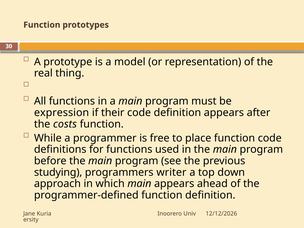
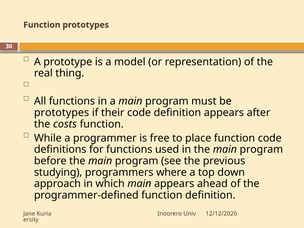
expression at (62, 113): expression -> prototypes
writer: writer -> where
